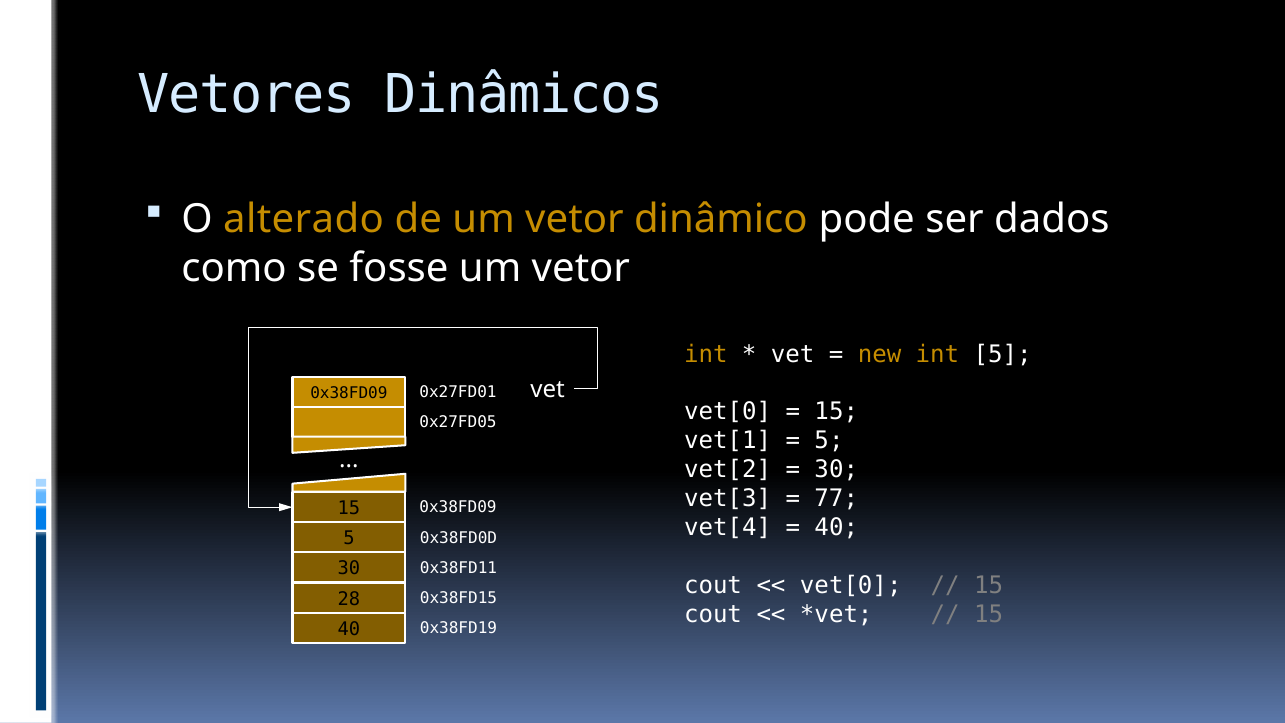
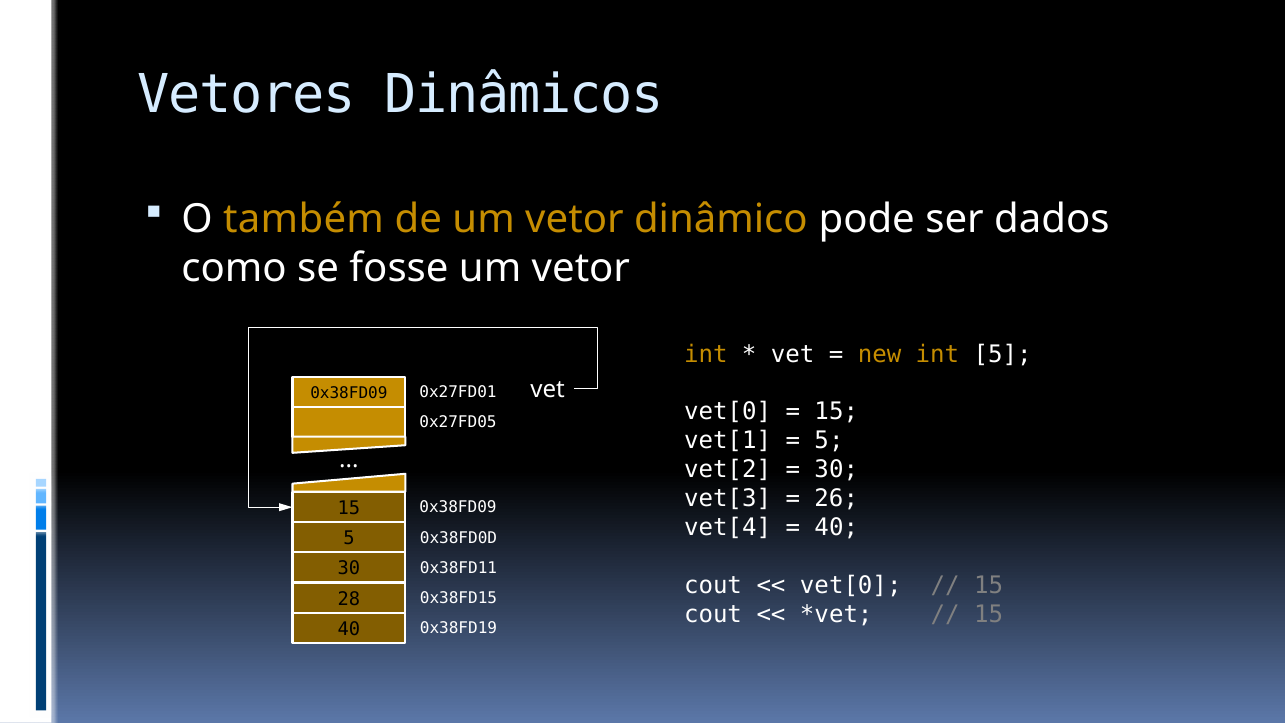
alterado: alterado -> também
77: 77 -> 26
